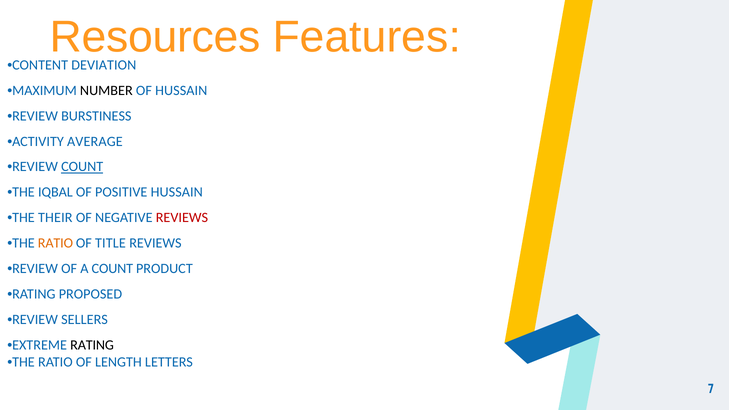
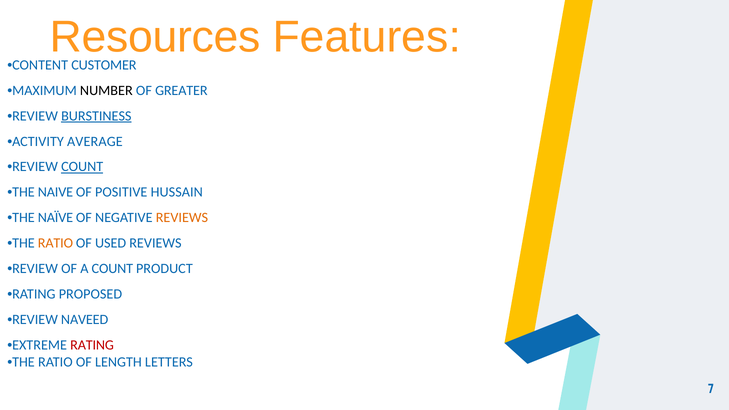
DEVIATION: DEVIATION -> CUSTOMER
OF HUSSAIN: HUSSAIN -> GREATER
BURSTINESS underline: none -> present
IQBAL: IQBAL -> NAIVE
THEIR: THEIR -> NAÏVE
REVIEWS at (182, 218) colour: red -> orange
TITLE: TITLE -> USED
SELLERS: SELLERS -> NAVEED
RATING at (92, 345) colour: black -> red
